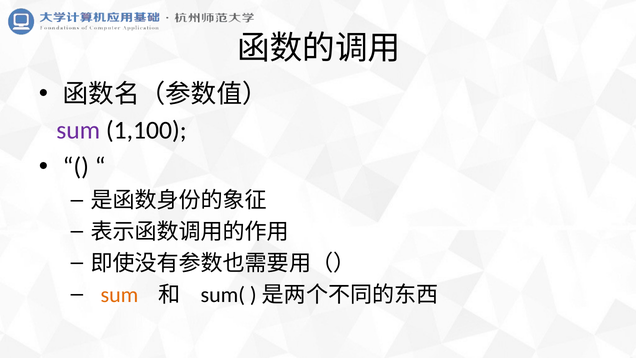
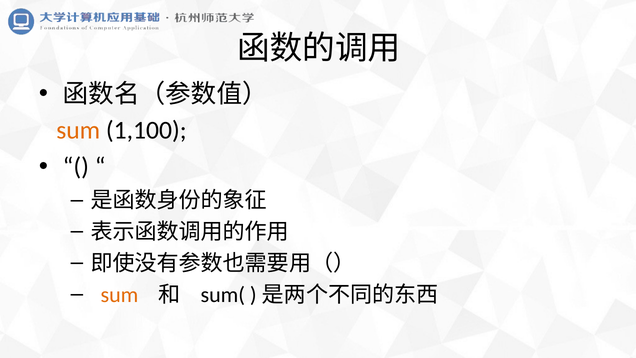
sum at (78, 130) colour: purple -> orange
